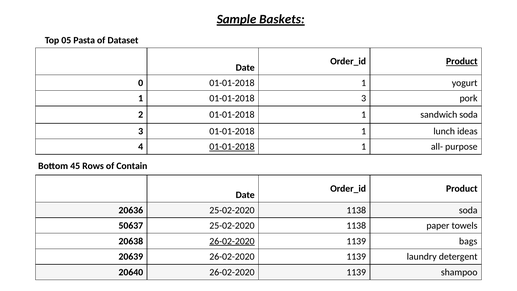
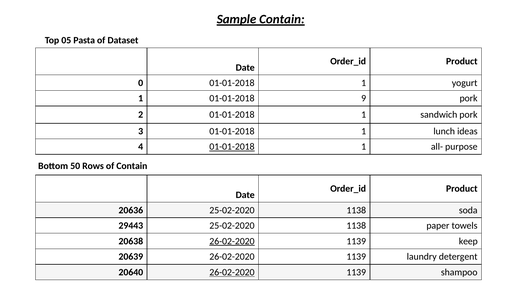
Sample Baskets: Baskets -> Contain
Product at (462, 61) underline: present -> none
01-01-2018 3: 3 -> 9
sandwich soda: soda -> pork
45: 45 -> 50
50637: 50637 -> 29443
bags: bags -> keep
26-02-2020 at (232, 272) underline: none -> present
